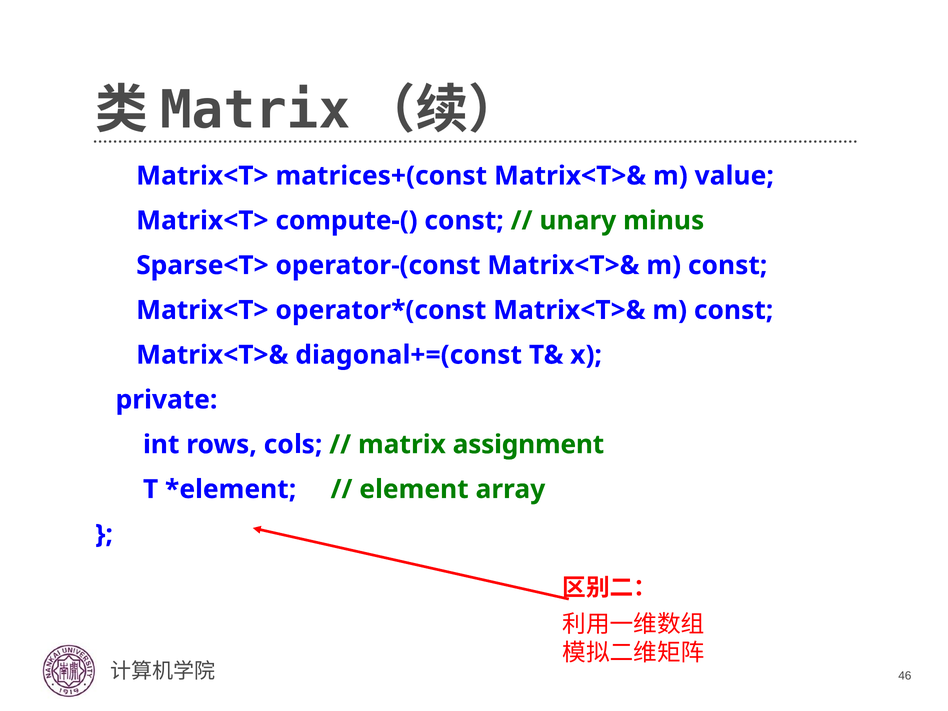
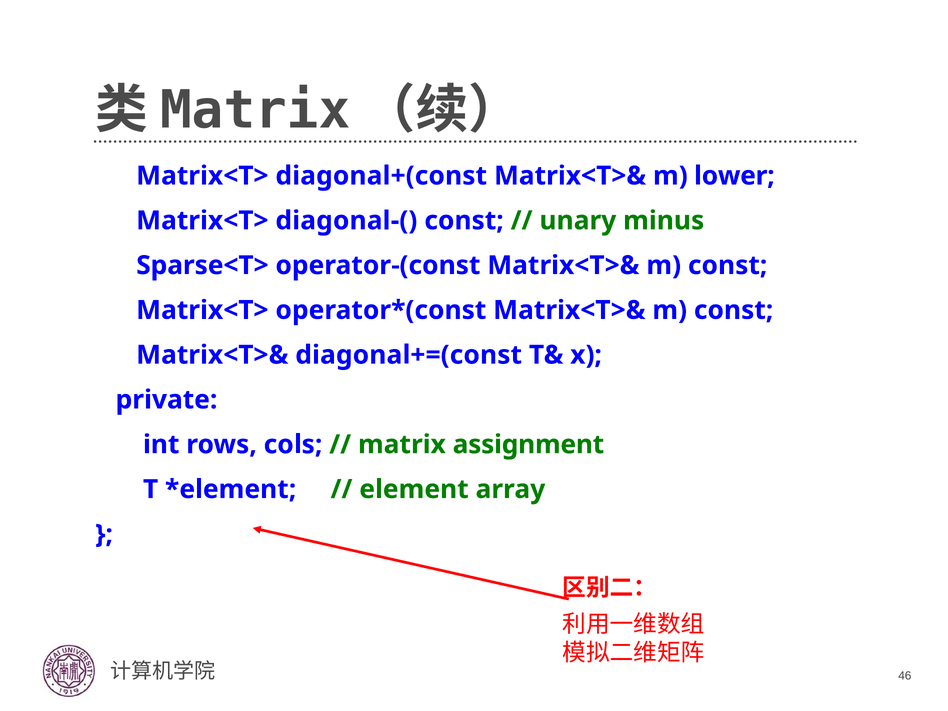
matrices+(const: matrices+(const -> diagonal+(const
value: value -> lower
compute-(: compute-( -> diagonal-(
